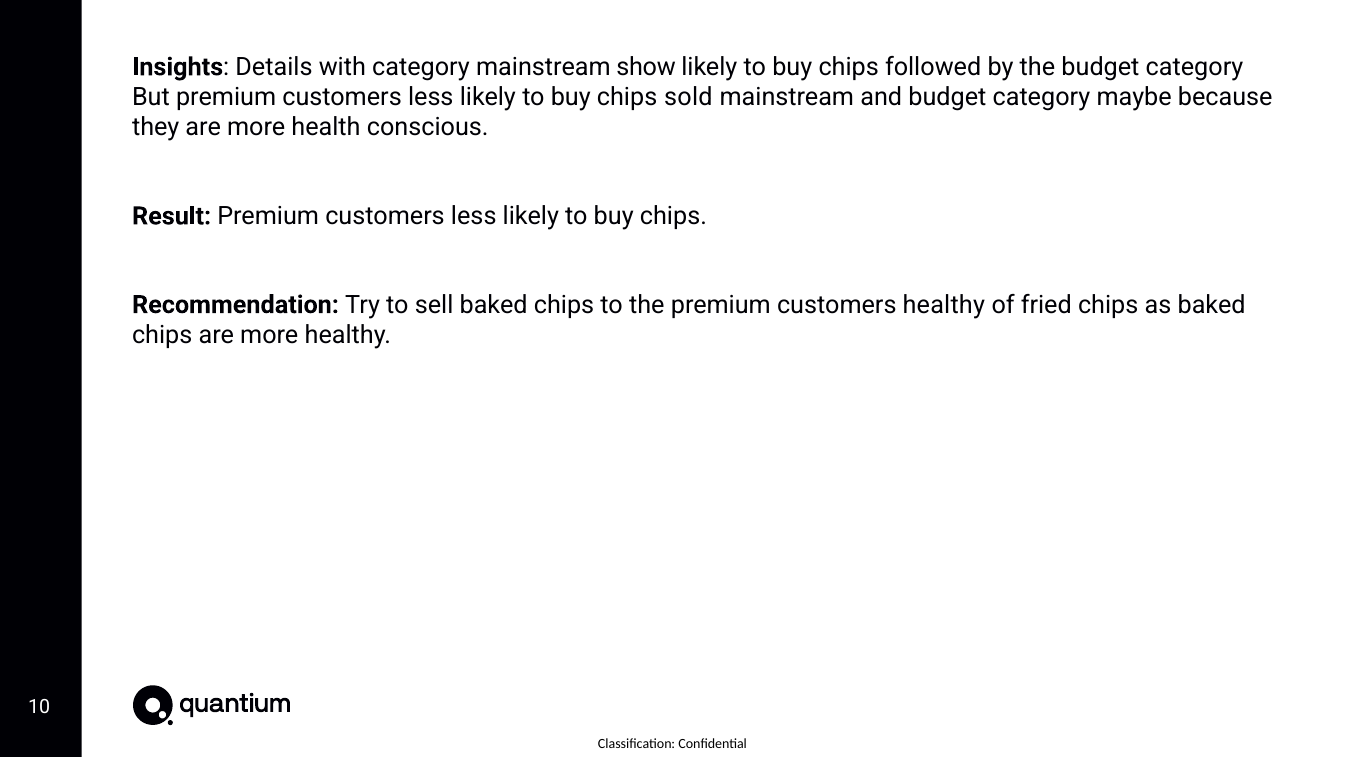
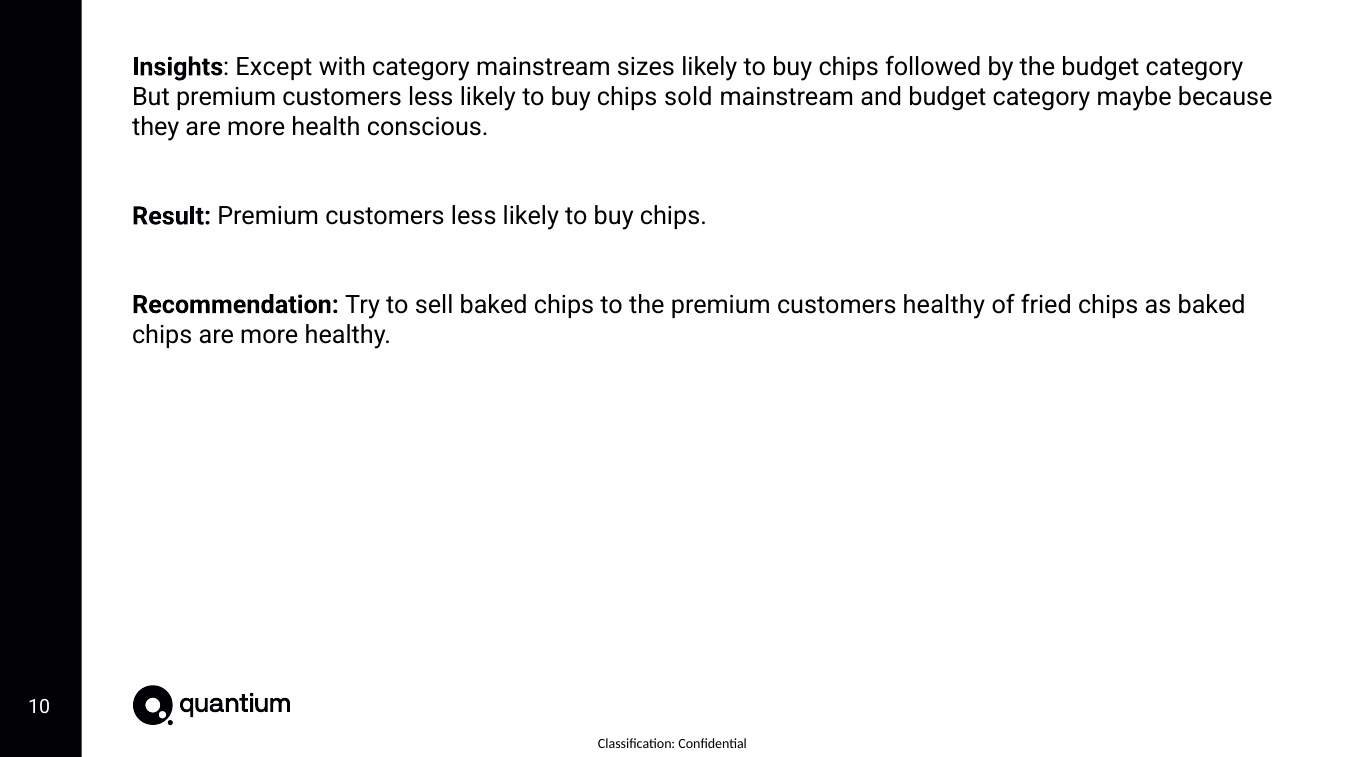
Details: Details -> Except
show: show -> sizes
